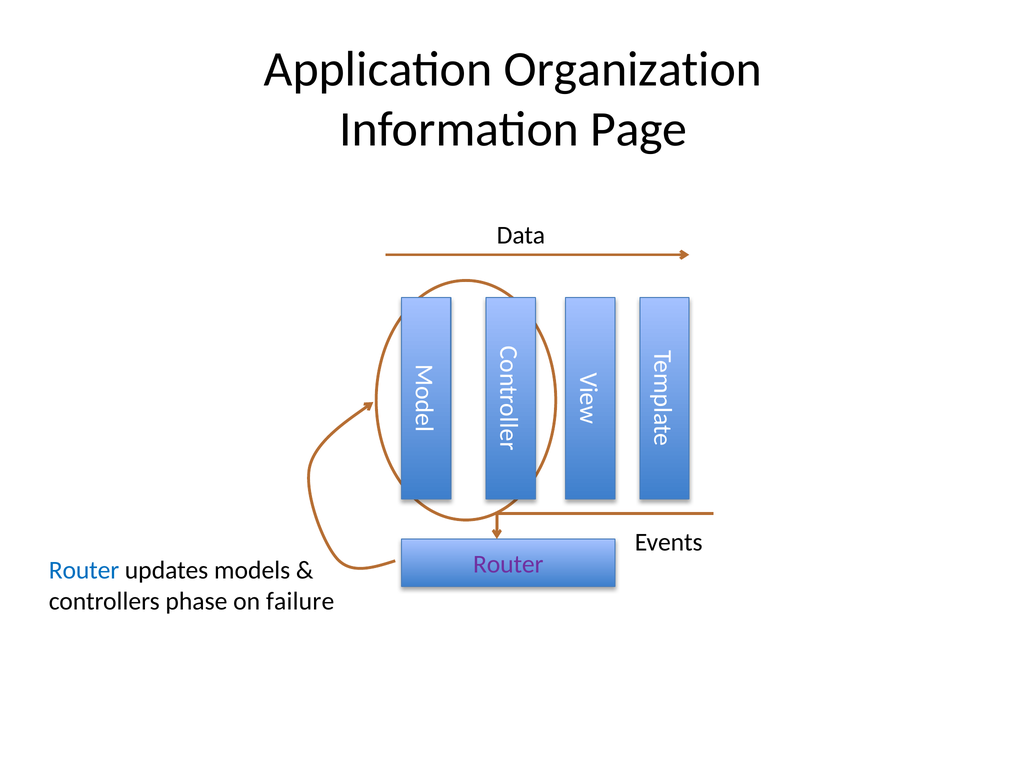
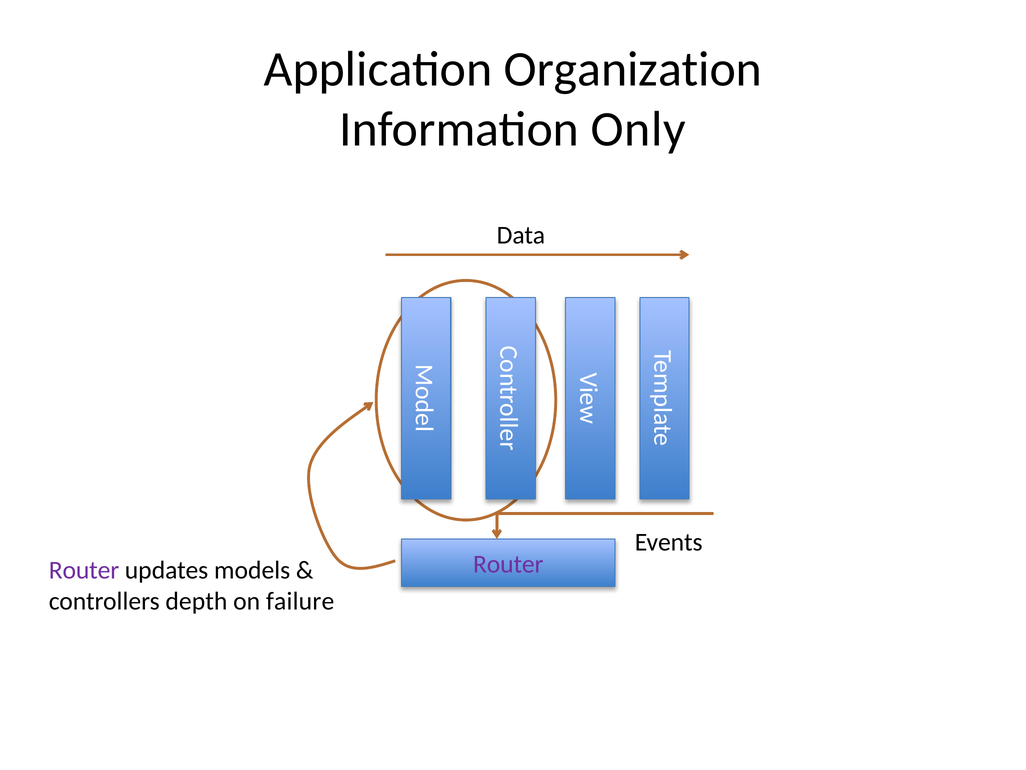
Page: Page -> Only
Router at (84, 570) colour: blue -> purple
phase: phase -> depth
